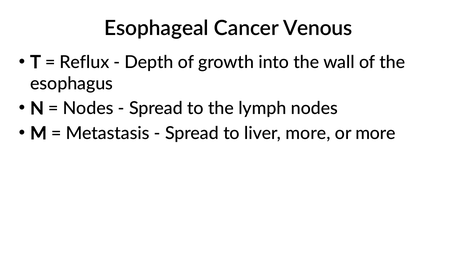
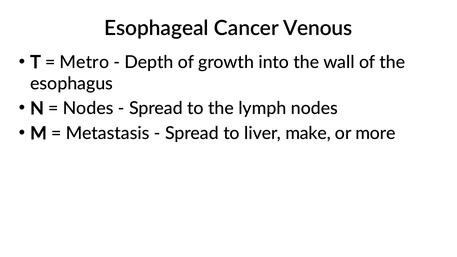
Reflux: Reflux -> Metro
liver more: more -> make
